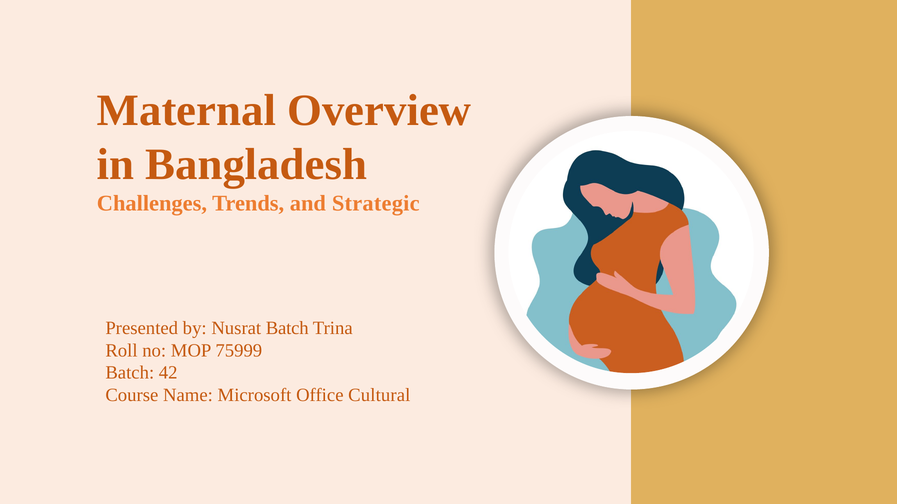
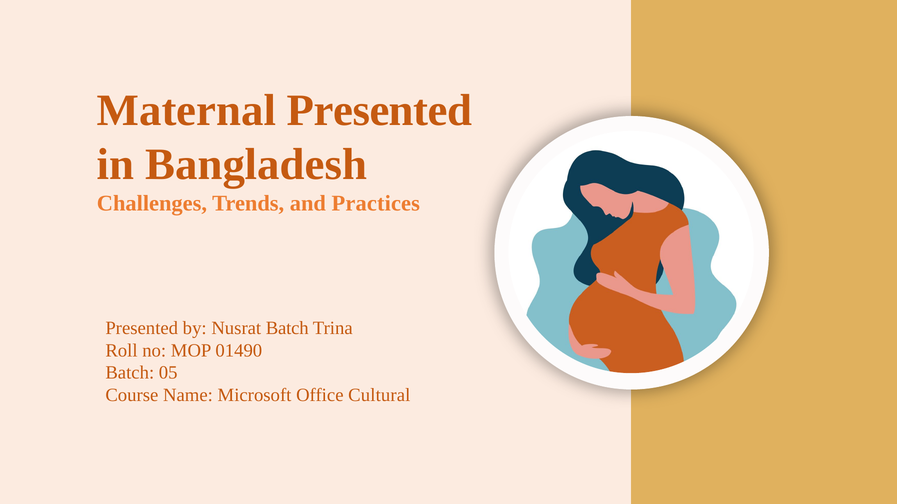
Maternal Overview: Overview -> Presented
Strategic: Strategic -> Practices
75999: 75999 -> 01490
42: 42 -> 05
